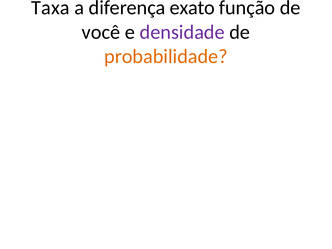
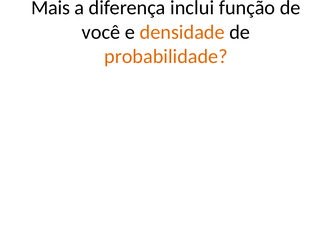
Taxa: Taxa -> Mais
exato: exato -> inclui
densidade colour: purple -> orange
